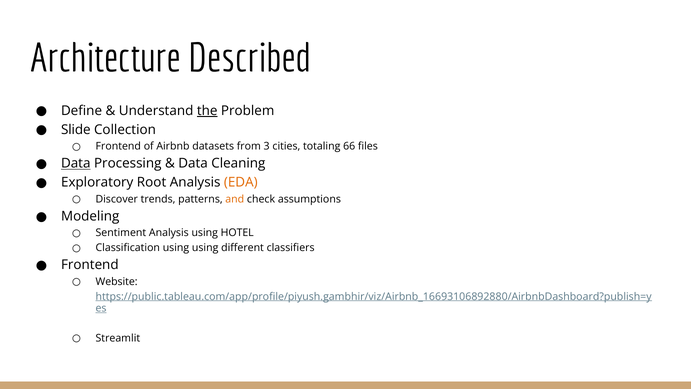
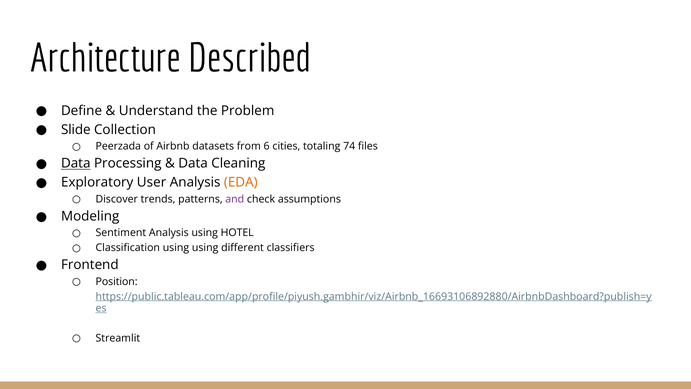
the underline: present -> none
Frontend at (118, 146): Frontend -> Peerzada
3: 3 -> 6
66: 66 -> 74
Root: Root -> User
and colour: orange -> purple
Website: Website -> Position
